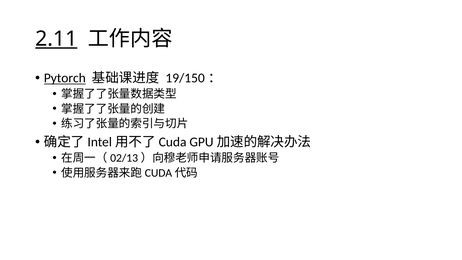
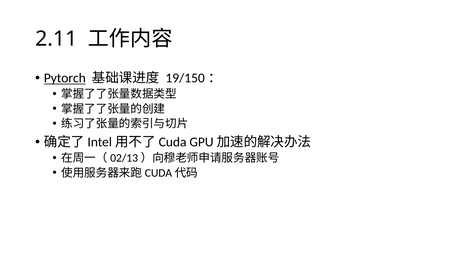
2.11 underline: present -> none
